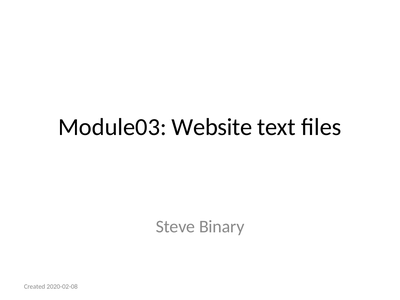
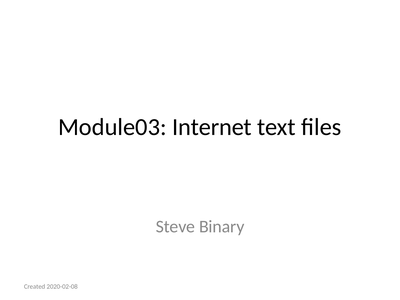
Website: Website -> Internet
